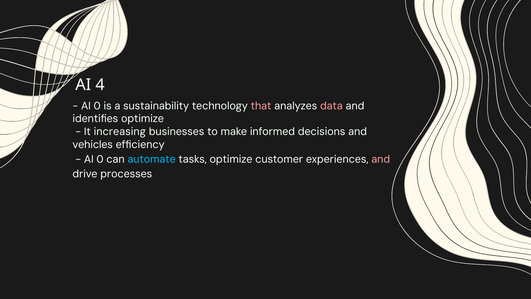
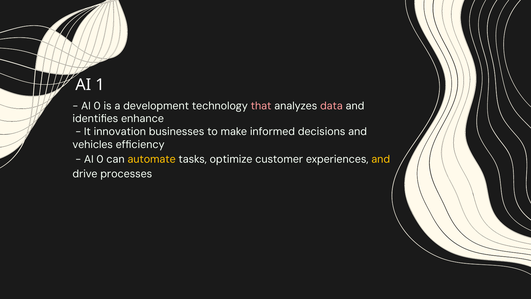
4: 4 -> 1
sustainability: sustainability -> development
identifies optimize: optimize -> enhance
increasing: increasing -> innovation
automate colour: light blue -> yellow
and at (381, 159) colour: pink -> yellow
